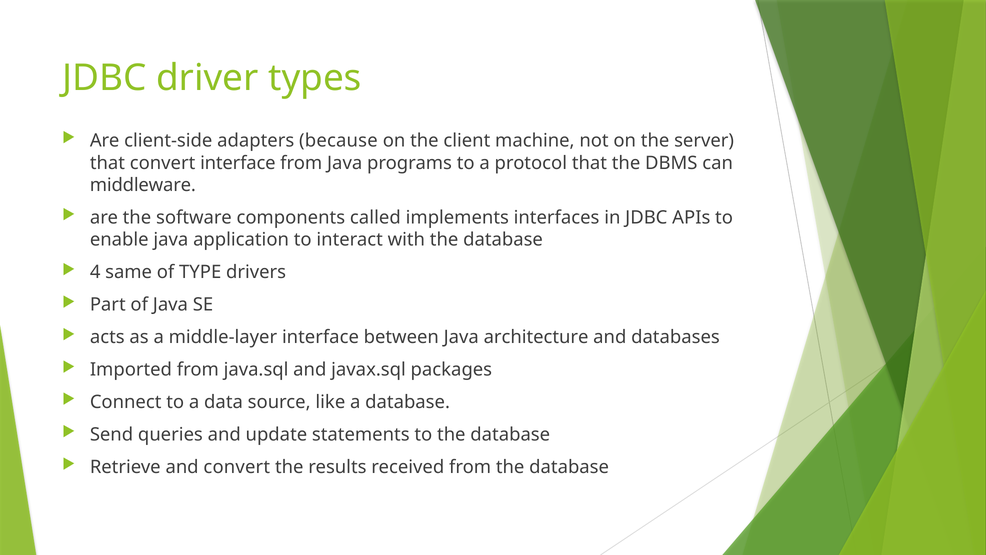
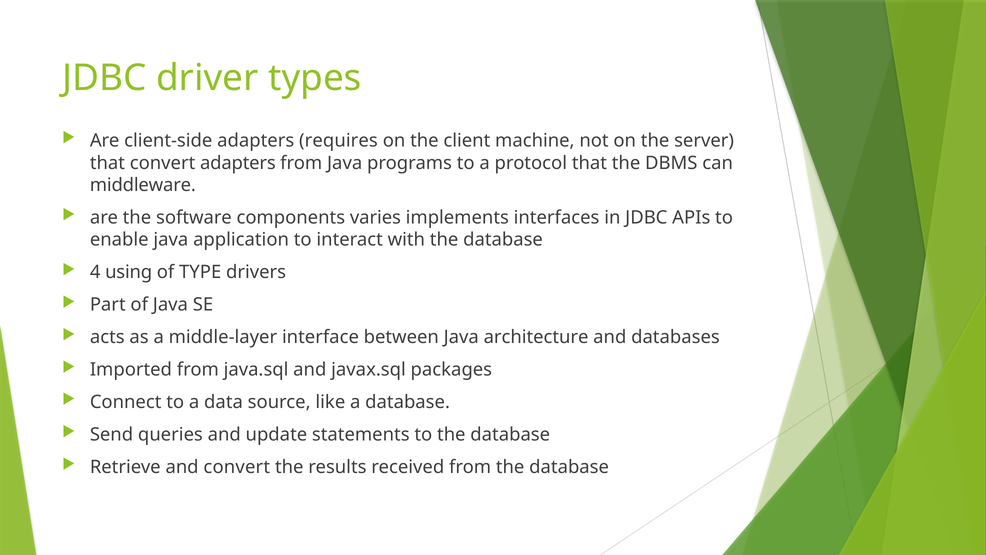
because: because -> requires
convert interface: interface -> adapters
called: called -> varies
same: same -> using
